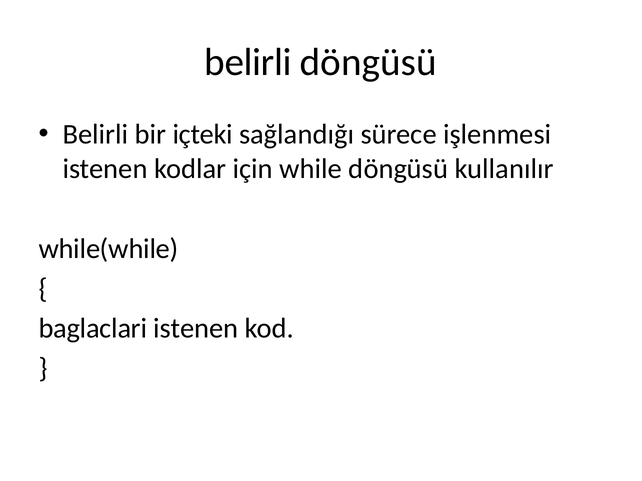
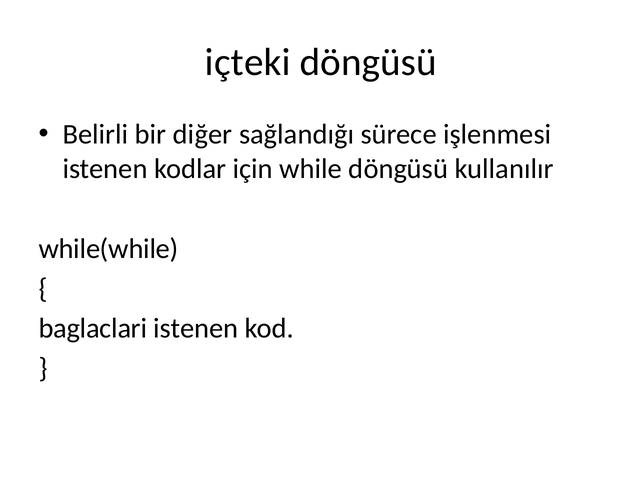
belirli at (248, 62): belirli -> içteki
içteki: içteki -> diğer
